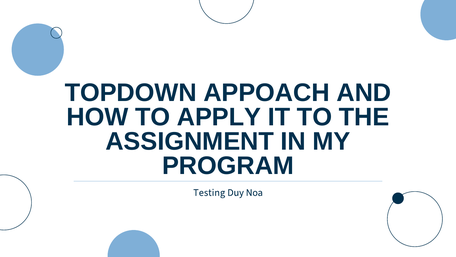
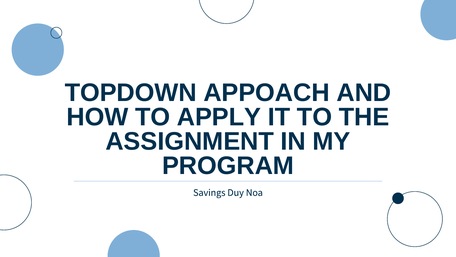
Testing: Testing -> Savings
